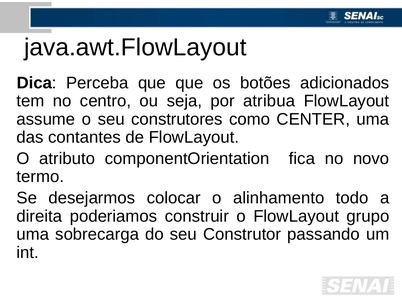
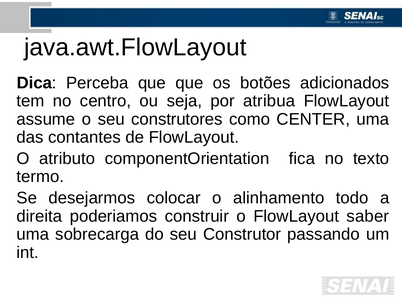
novo: novo -> texto
grupo: grupo -> saber
